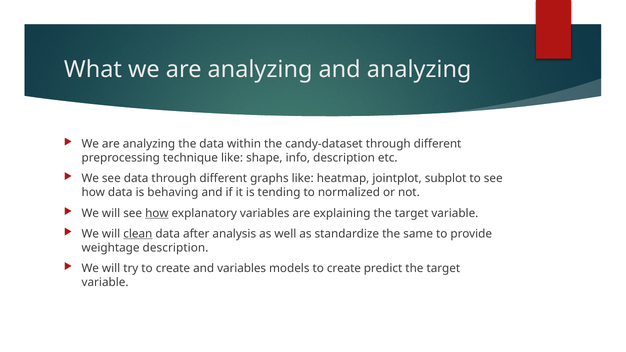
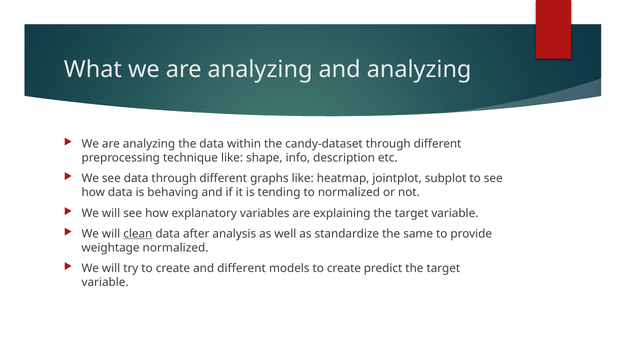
how at (157, 213) underline: present -> none
weightage description: description -> normalized
and variables: variables -> different
